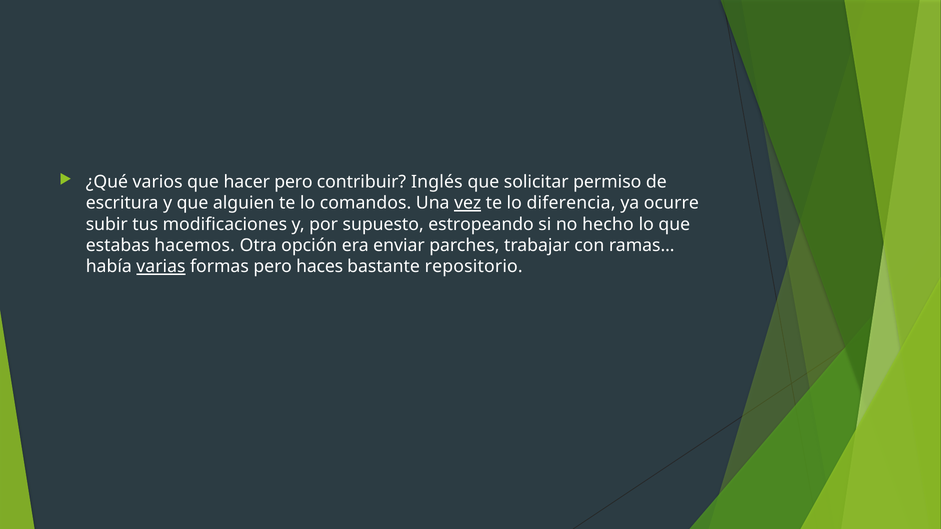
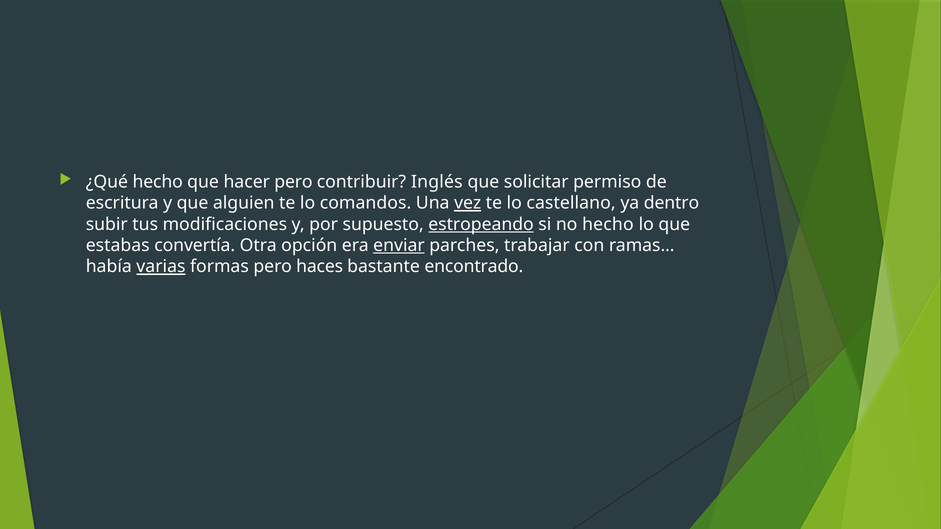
¿Qué varios: varios -> hecho
diferencia: diferencia -> castellano
ocurre: ocurre -> dentro
estropeando underline: none -> present
hacemos: hacemos -> convertía
enviar underline: none -> present
repositorio: repositorio -> encontrado
